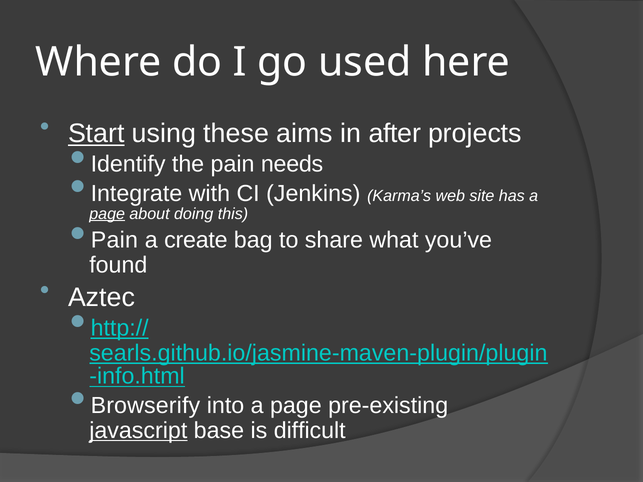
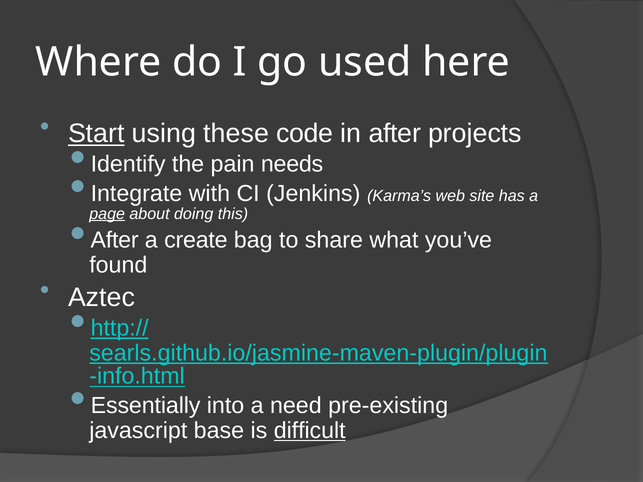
aims: aims -> code
Pain at (114, 240): Pain -> After
Browserify: Browserify -> Essentially
into a page: page -> need
javascript underline: present -> none
difficult underline: none -> present
